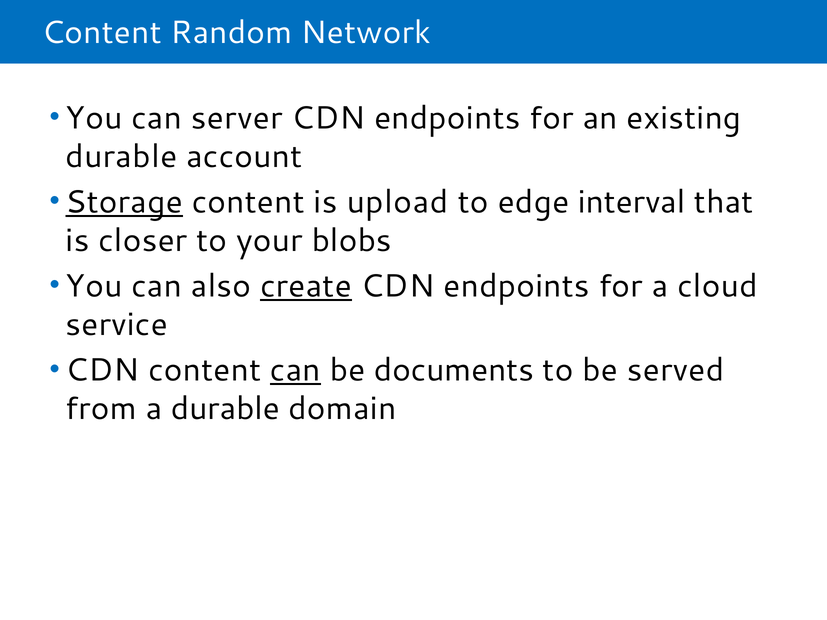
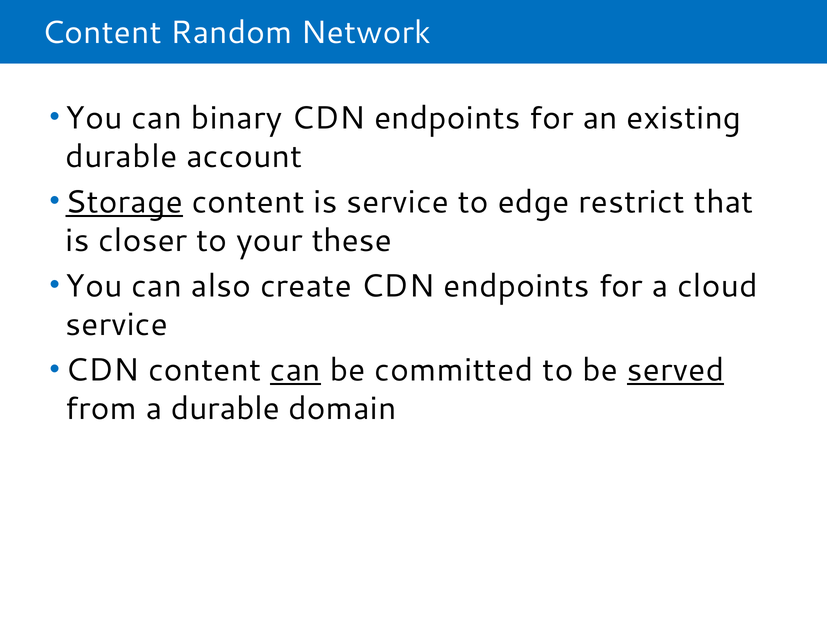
server: server -> binary
is upload: upload -> service
interval: interval -> restrict
blobs: blobs -> these
create underline: present -> none
documents: documents -> committed
served underline: none -> present
